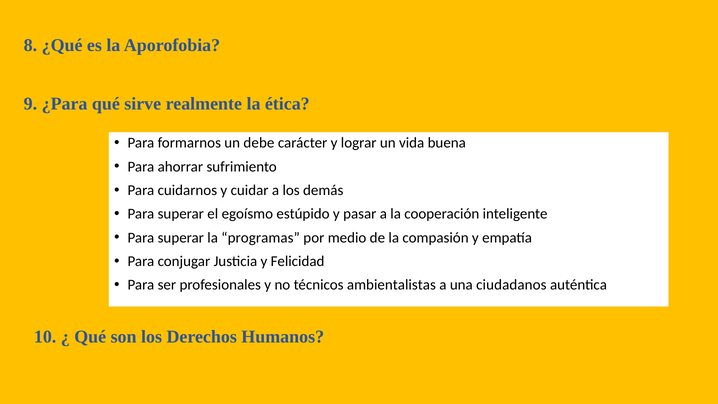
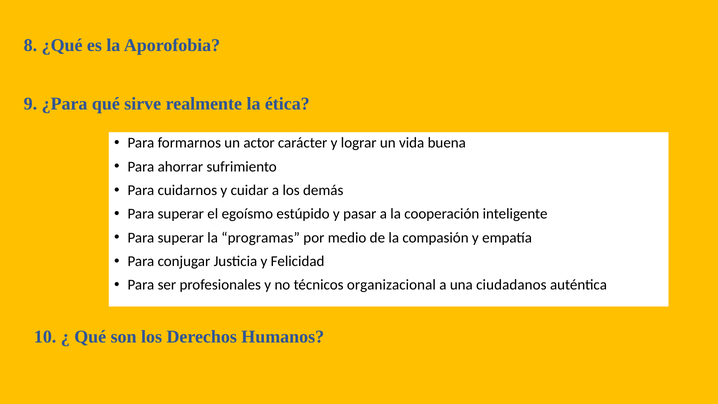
debe: debe -> actor
ambientalistas: ambientalistas -> organizacional
